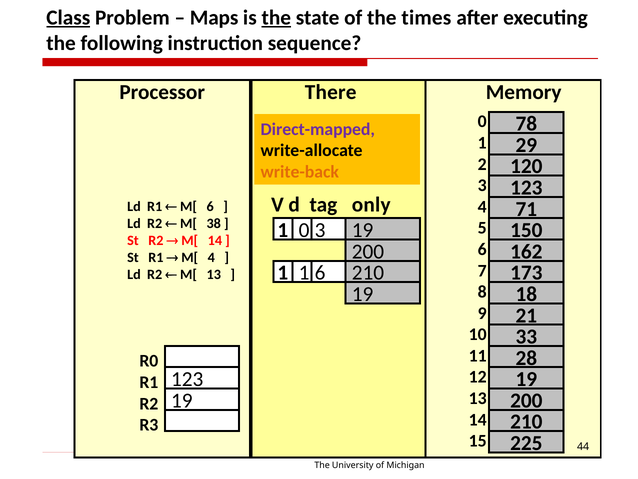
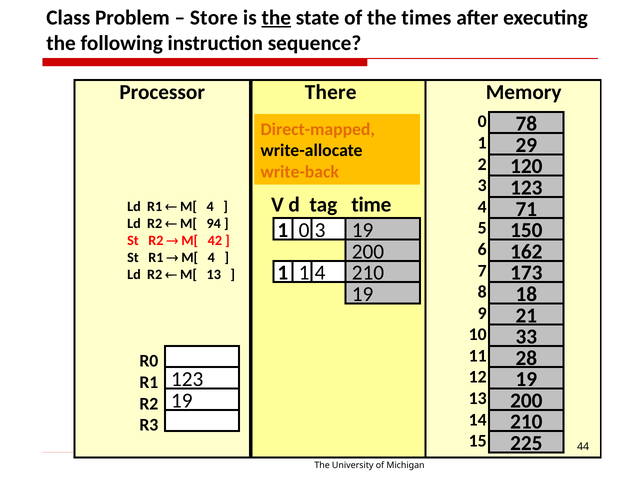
Class underline: present -> none
Maps: Maps -> Store
Direct-mapped colour: purple -> orange
only: only -> time
6 at (210, 206): 6 -> 4
38: 38 -> 94
M[ 14: 14 -> 42
1 6: 6 -> 4
